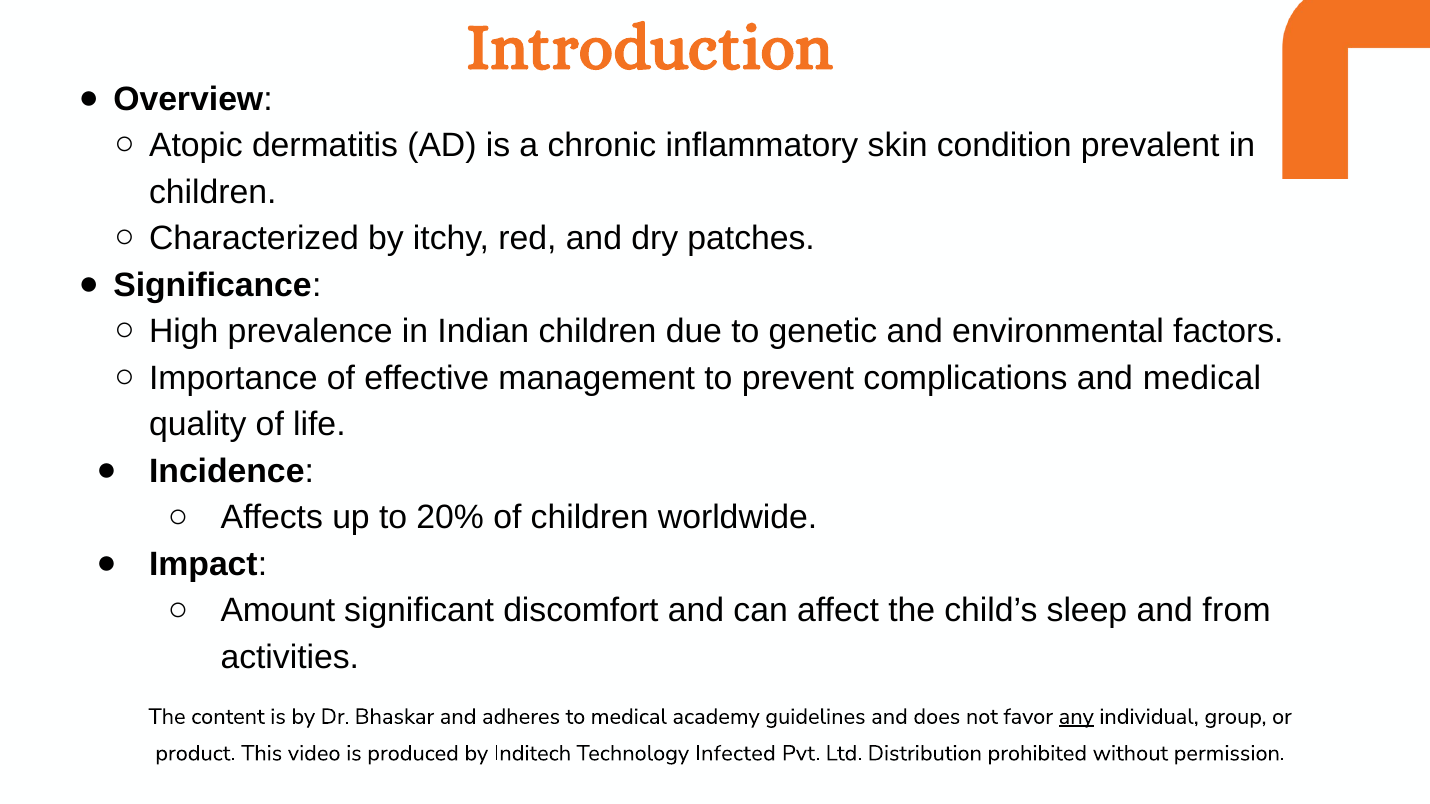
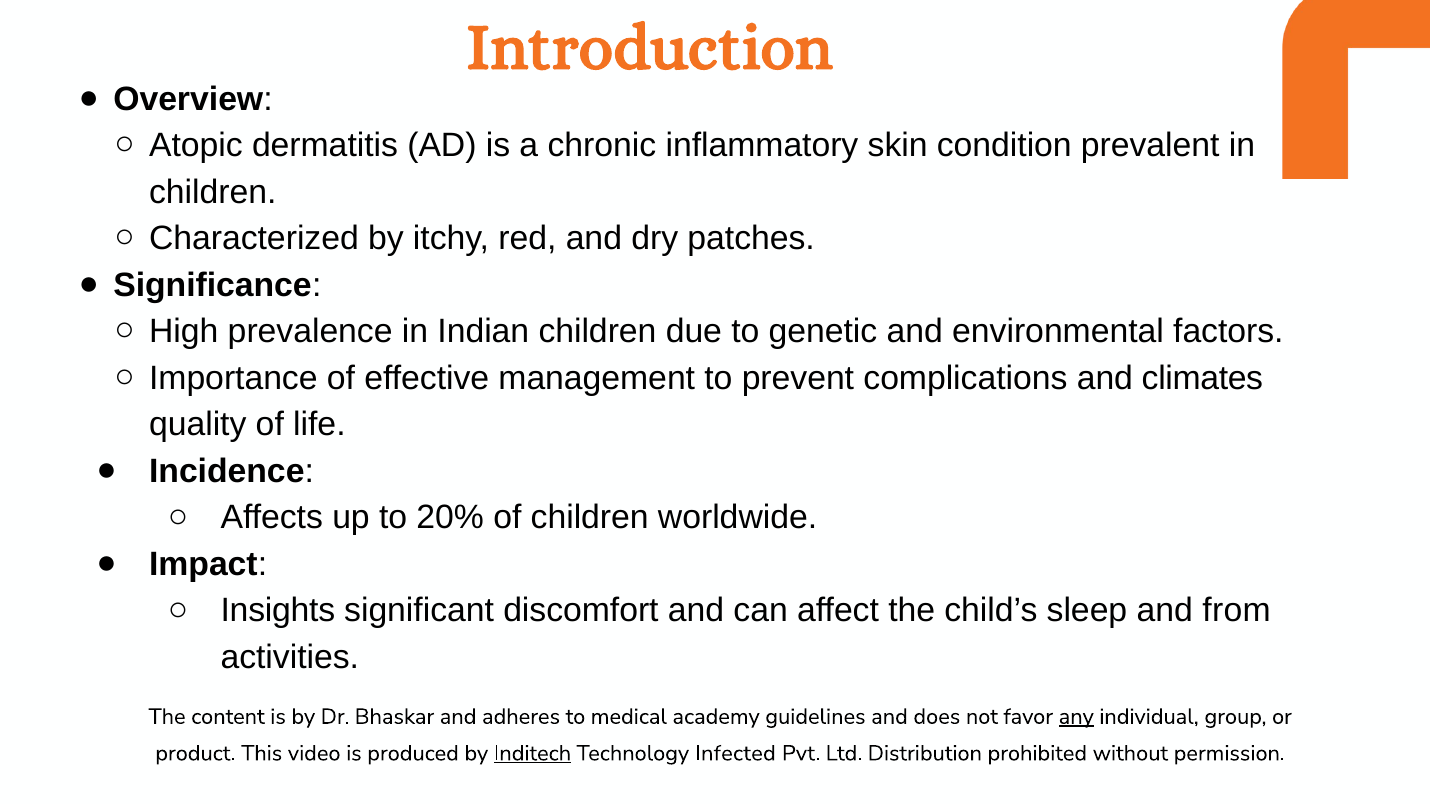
and medical: medical -> climates
Amount: Amount -> Insights
Inditech underline: none -> present
